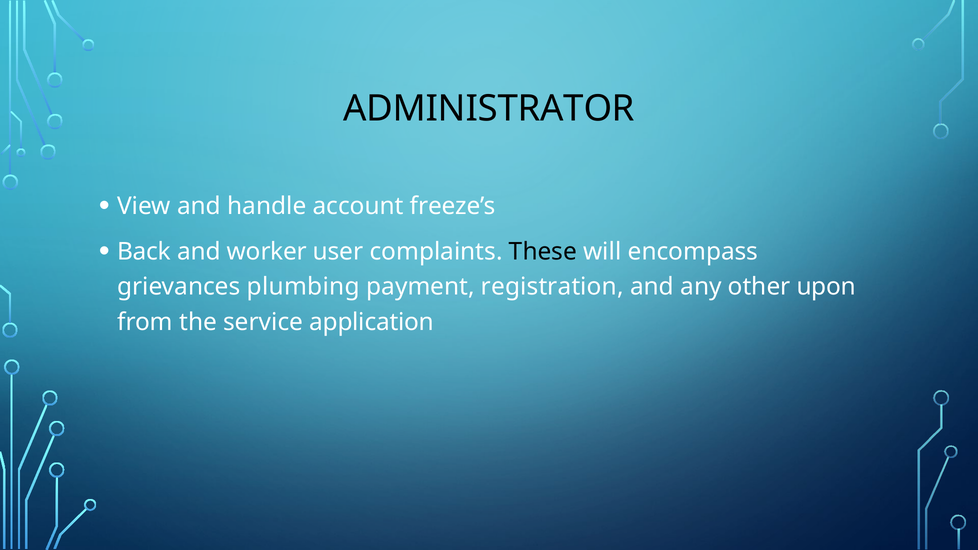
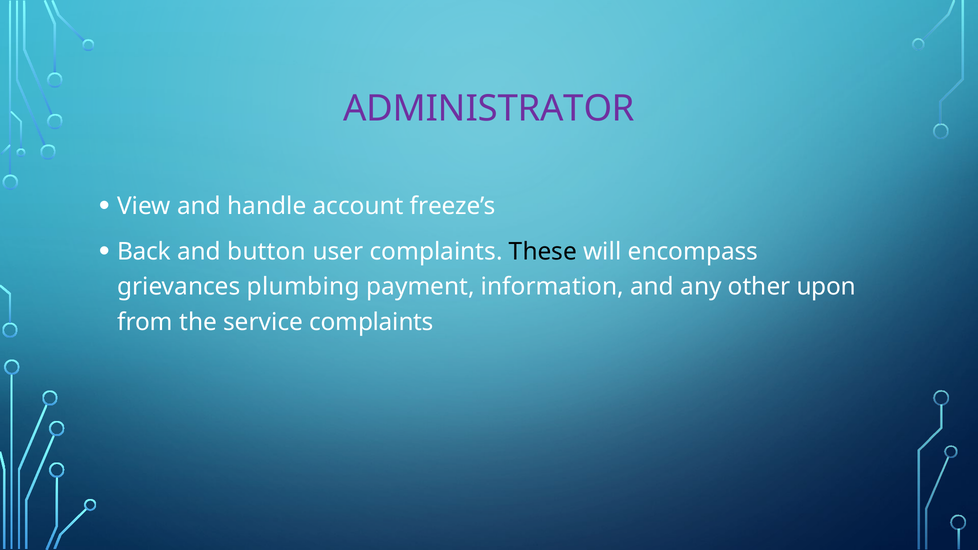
ADMINISTRATOR colour: black -> purple
worker: worker -> button
registration: registration -> information
service application: application -> complaints
